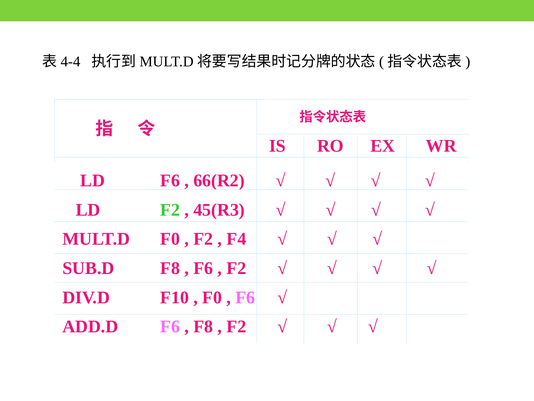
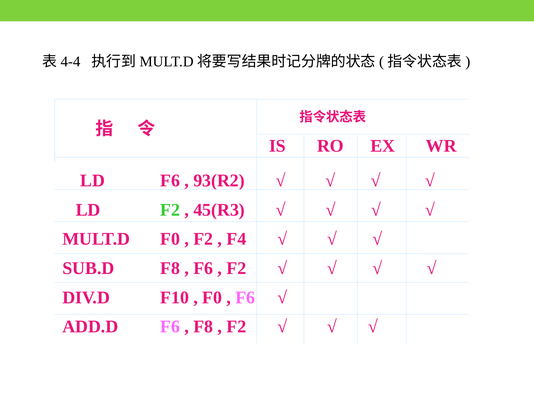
66(R2: 66(R2 -> 93(R2
